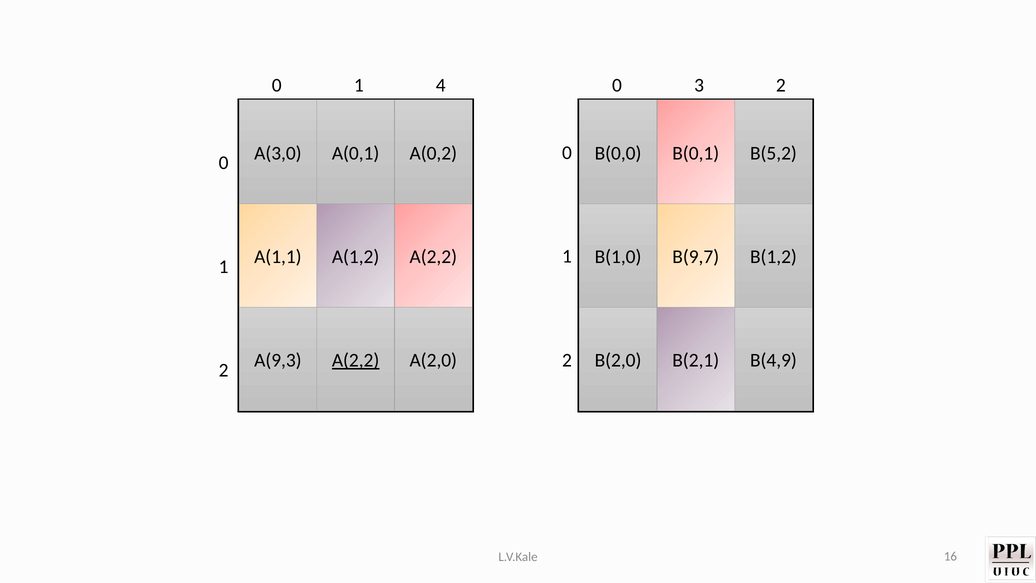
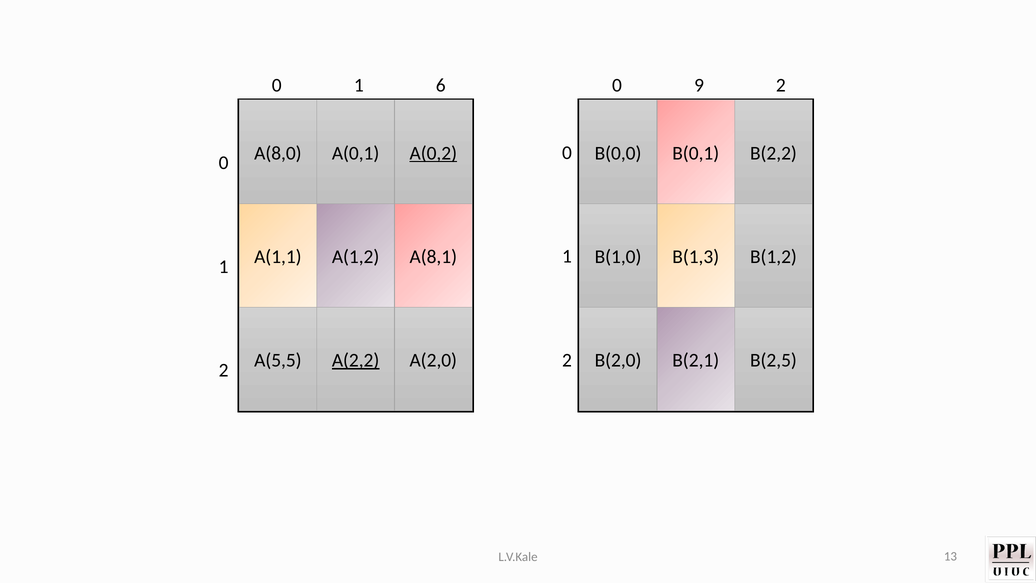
4: 4 -> 6
3: 3 -> 9
A(3,0: A(3,0 -> A(8,0
A(0,2 underline: none -> present
B(5,2: B(5,2 -> B(2,2
A(2,2 at (433, 257): A(2,2 -> A(8,1
B(9,7: B(9,7 -> B(1,3
A(9,3: A(9,3 -> A(5,5
B(4,9: B(4,9 -> B(2,5
16: 16 -> 13
